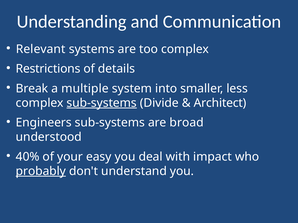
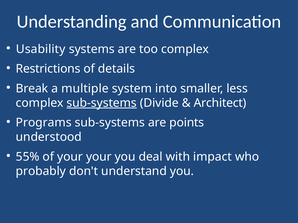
Relevant: Relevant -> Usability
Engineers: Engineers -> Programs
broad: broad -> points
40%: 40% -> 55%
your easy: easy -> your
probably underline: present -> none
